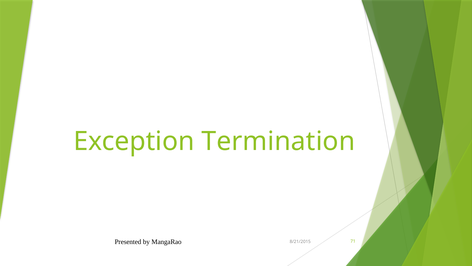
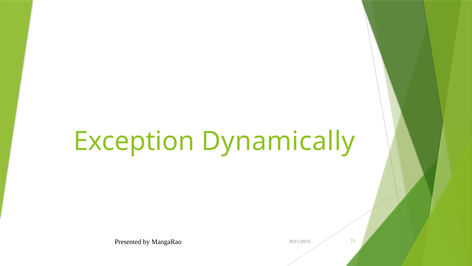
Termination: Termination -> Dynamically
